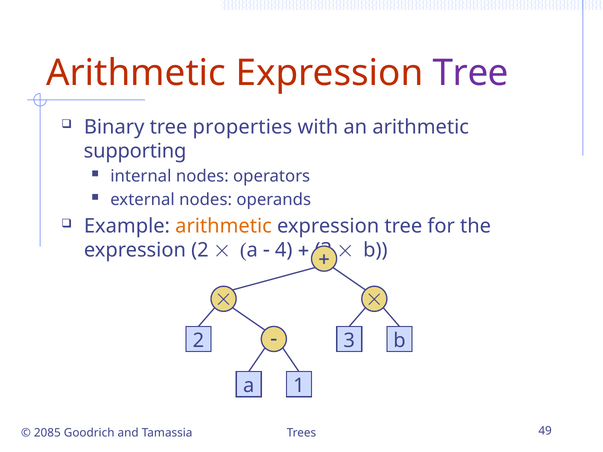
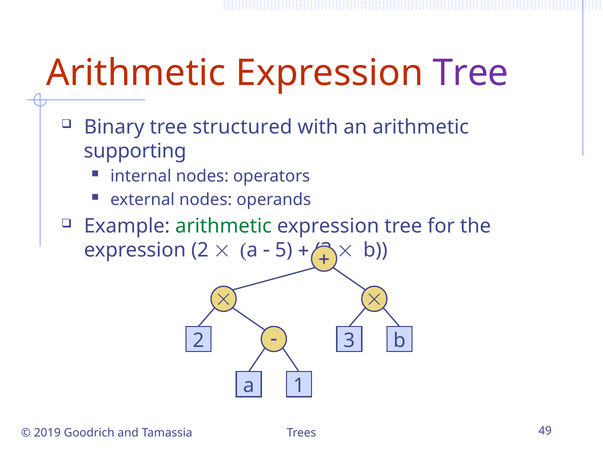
properties: properties -> structured
arithmetic at (224, 226) colour: orange -> green
4: 4 -> 5
2085: 2085 -> 2019
